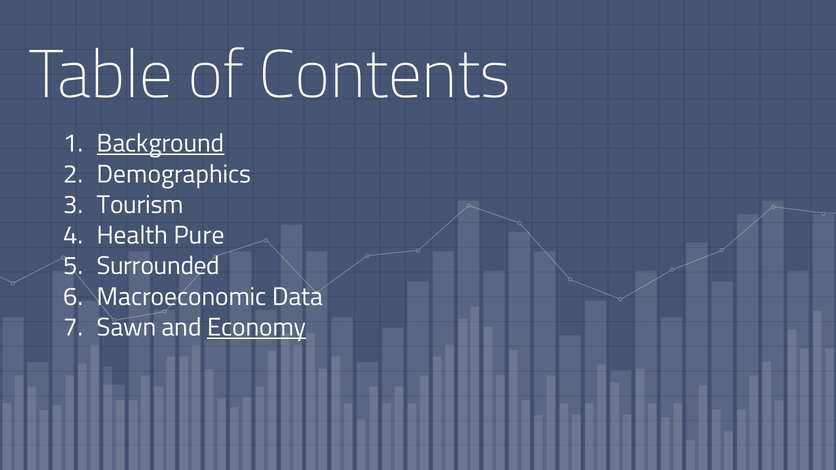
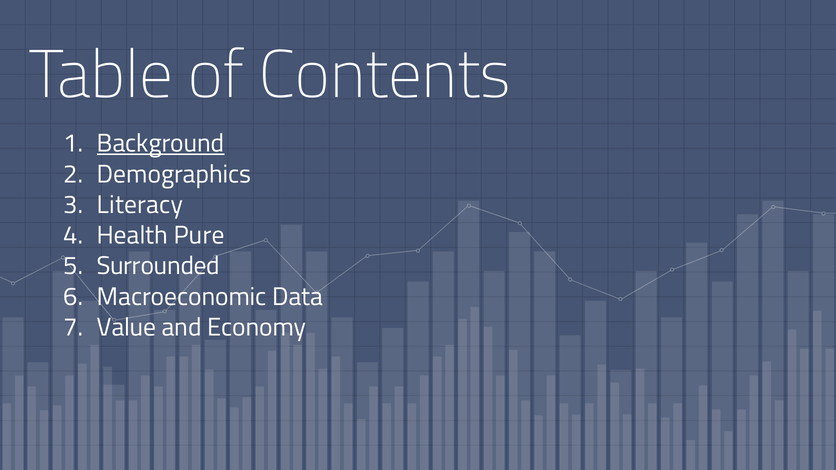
Tourism: Tourism -> Literacy
Sawn: Sawn -> Value
Economy underline: present -> none
